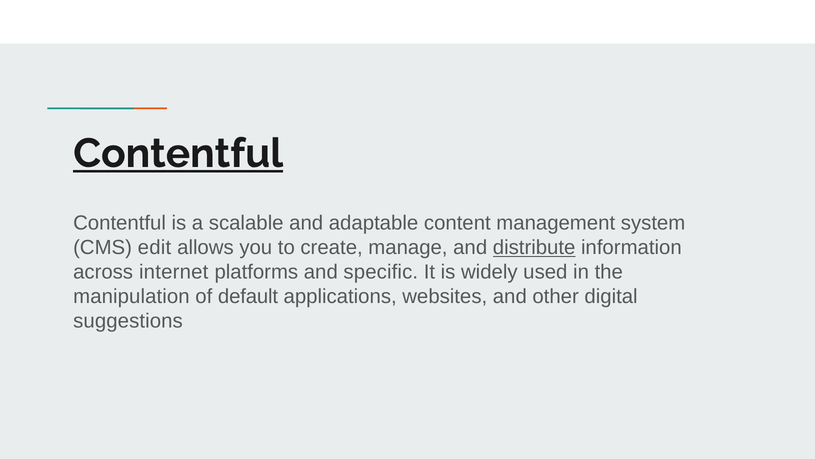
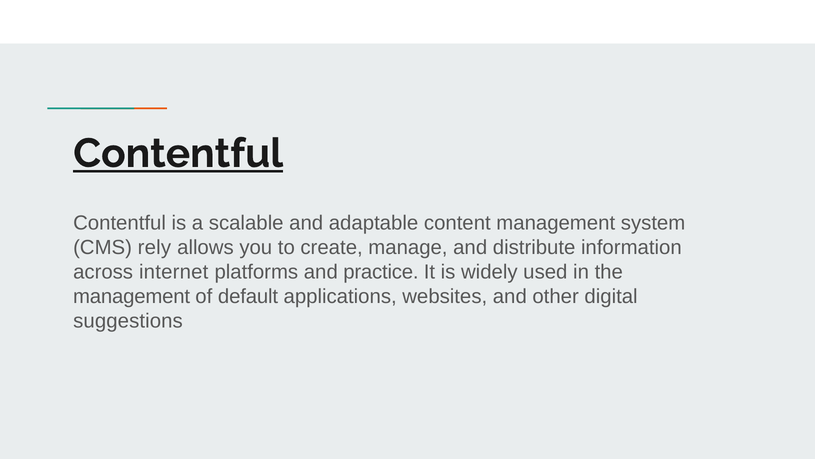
edit: edit -> rely
distribute underline: present -> none
specific: specific -> practice
manipulation at (131, 296): manipulation -> management
